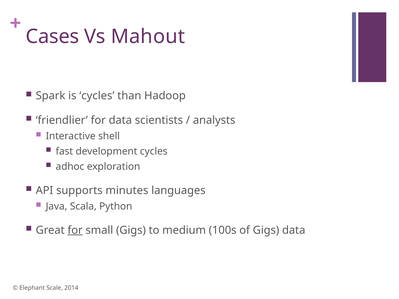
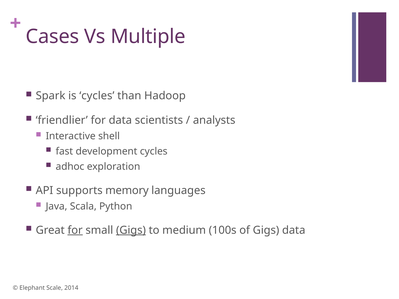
Mahout: Mahout -> Multiple
minutes: minutes -> memory
Gigs at (131, 230) underline: none -> present
